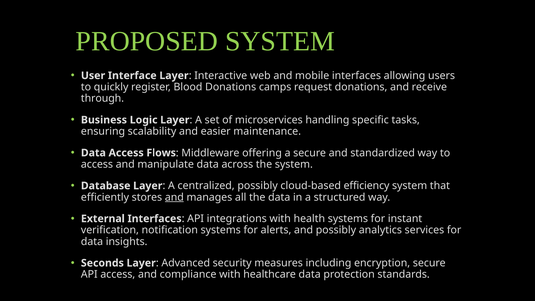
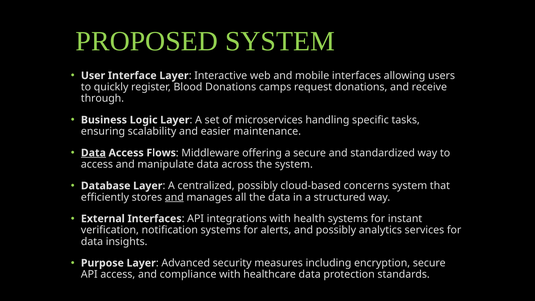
Data at (93, 153) underline: none -> present
efficiency: efficiency -> concerns
Seconds: Seconds -> Purpose
